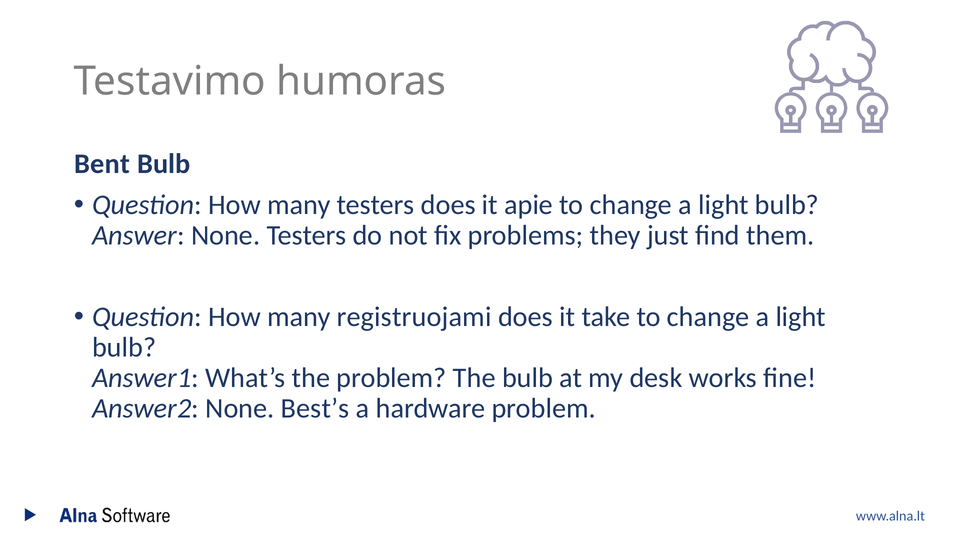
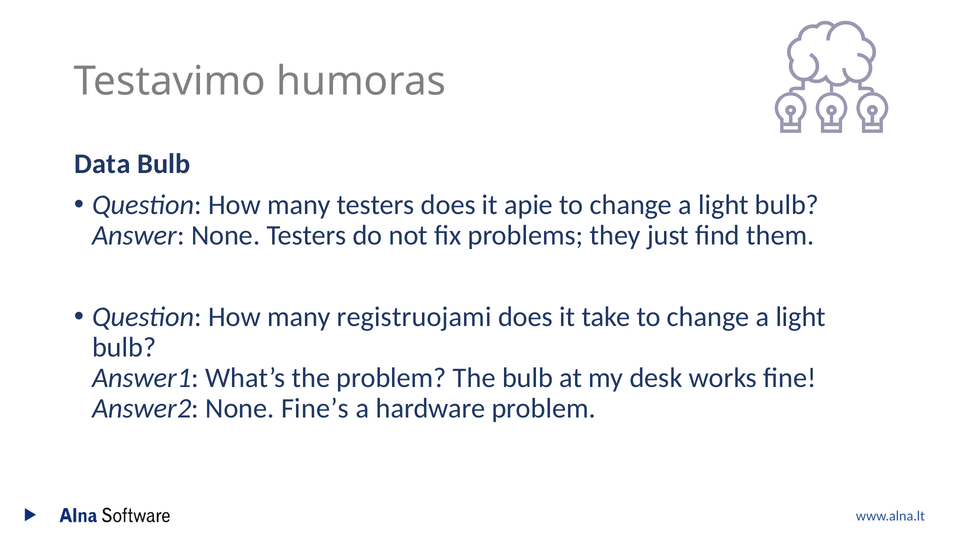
Bent: Bent -> Data
Best’s: Best’s -> Fine’s
